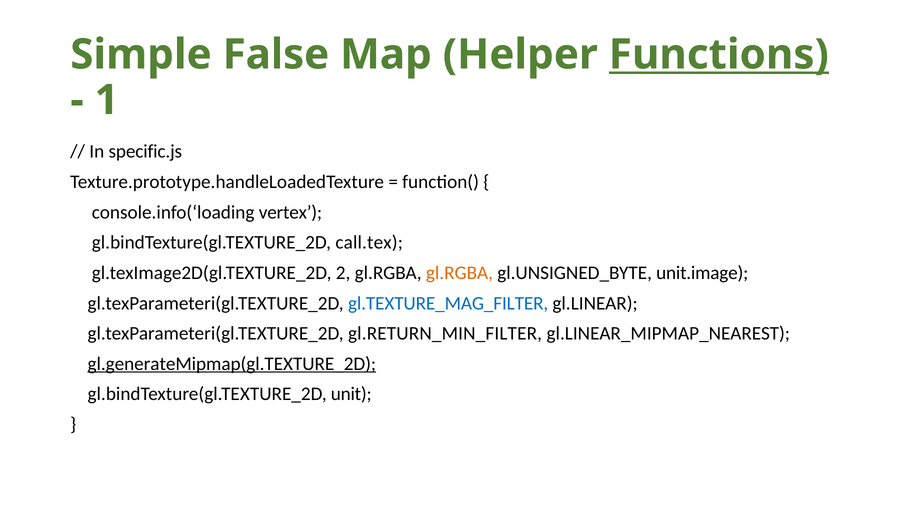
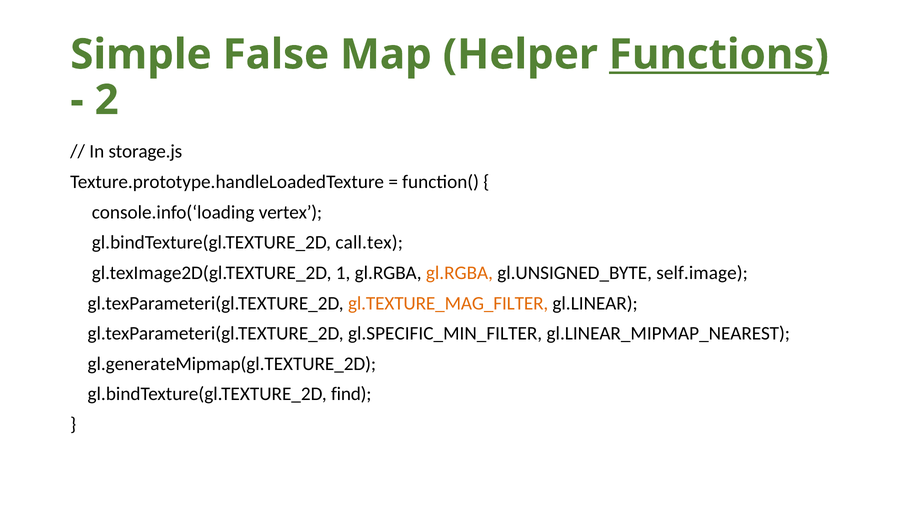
1: 1 -> 2
specific.js: specific.js -> storage.js
2: 2 -> 1
unit.image: unit.image -> self.image
gl.TEXTURE_MAG_FILTER colour: blue -> orange
gl.RETURN_MIN_FILTER: gl.RETURN_MIN_FILTER -> gl.SPECIFIC_MIN_FILTER
gl.generateMipmap(gl.TEXTURE_2D underline: present -> none
unit: unit -> find
